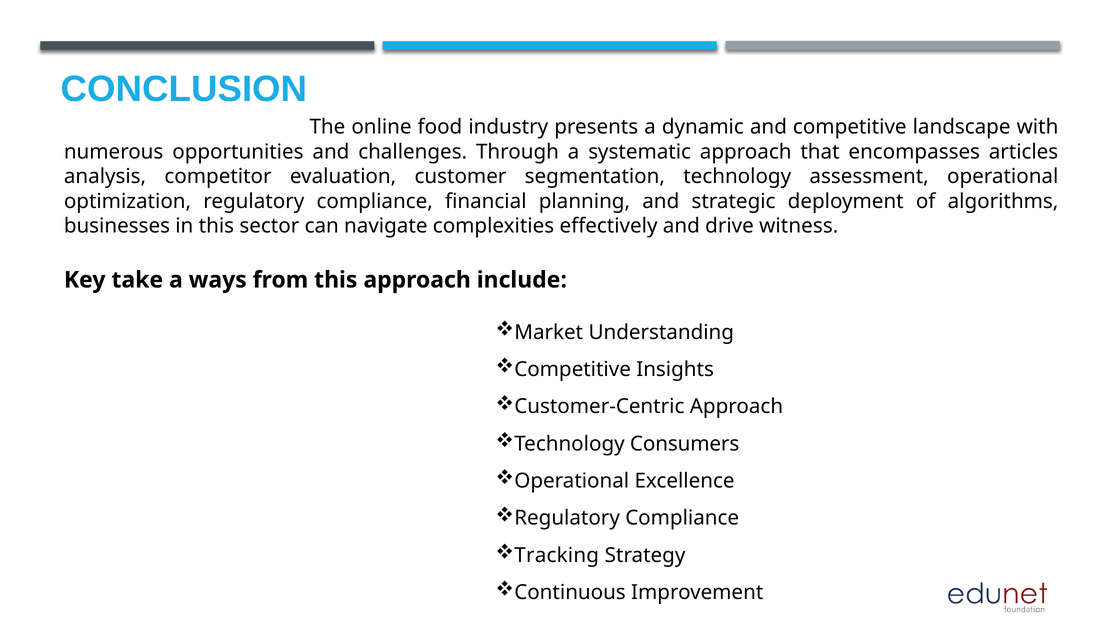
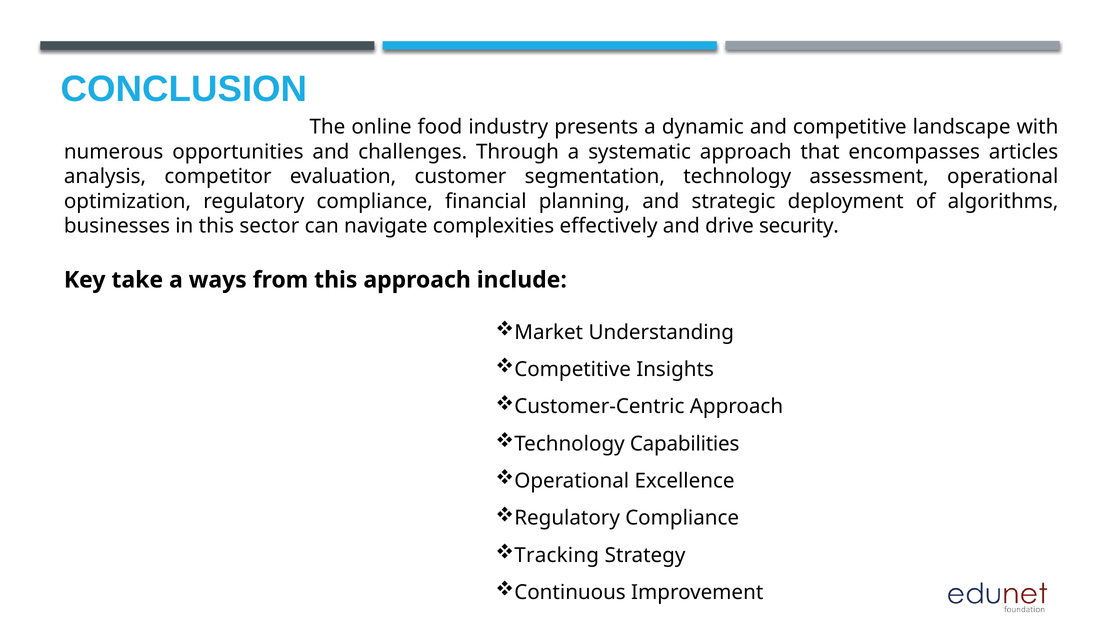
witness: witness -> security
Consumers: Consumers -> Capabilities
